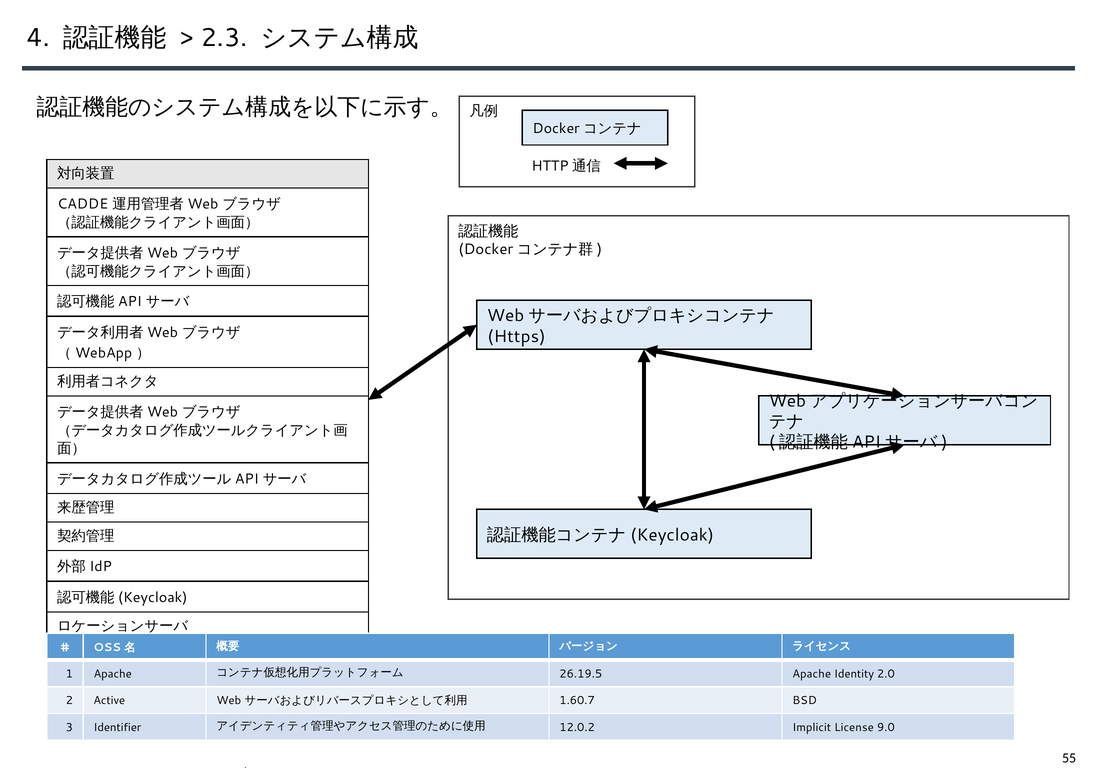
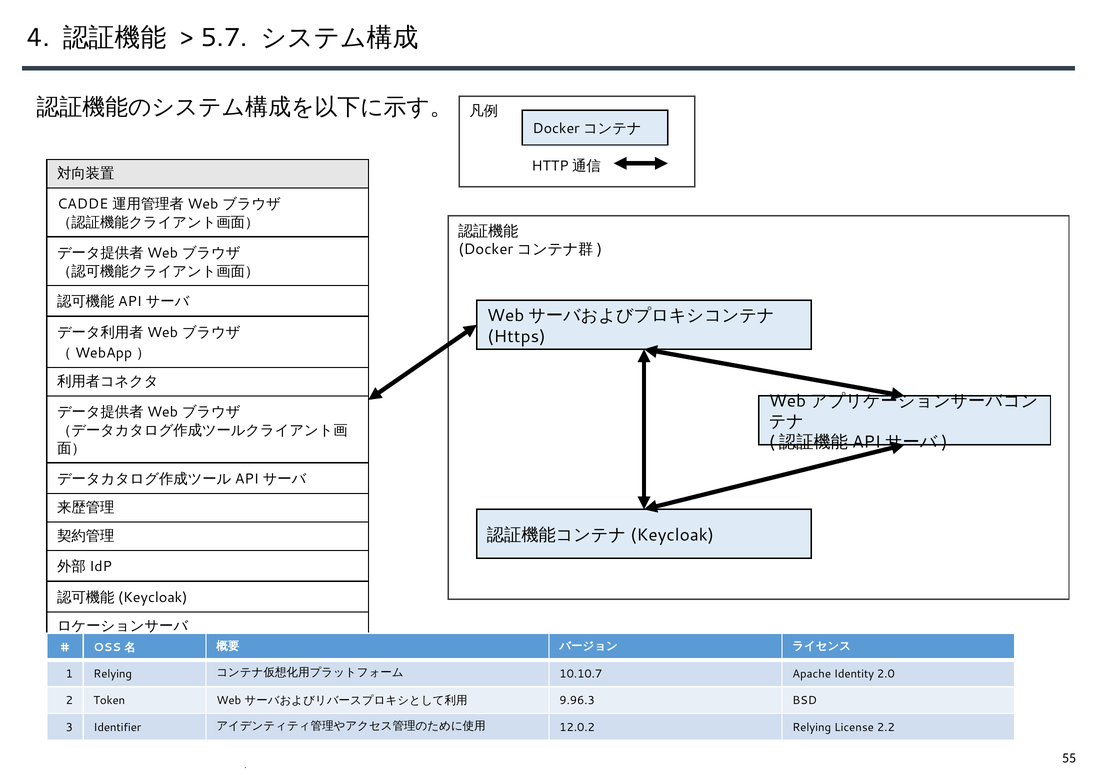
2.3: 2.3 -> 5.7
1 Apache: Apache -> Relying
26.19.5: 26.19.5 -> 10.10.7
Active: Active -> Token
1.60.7: 1.60.7 -> 9.96.3
12.0.2 Implicit: Implicit -> Relying
9.0: 9.0 -> 2.2
